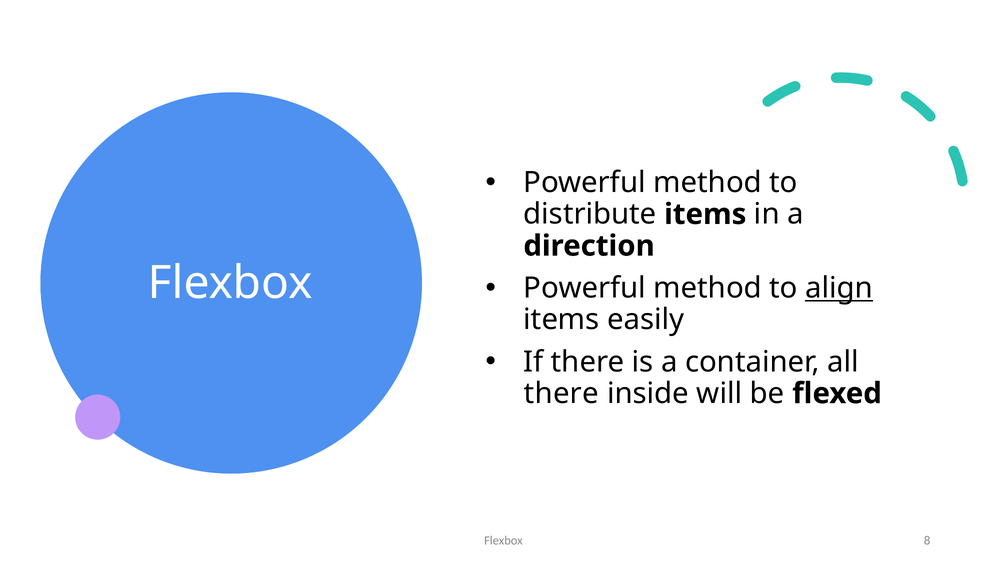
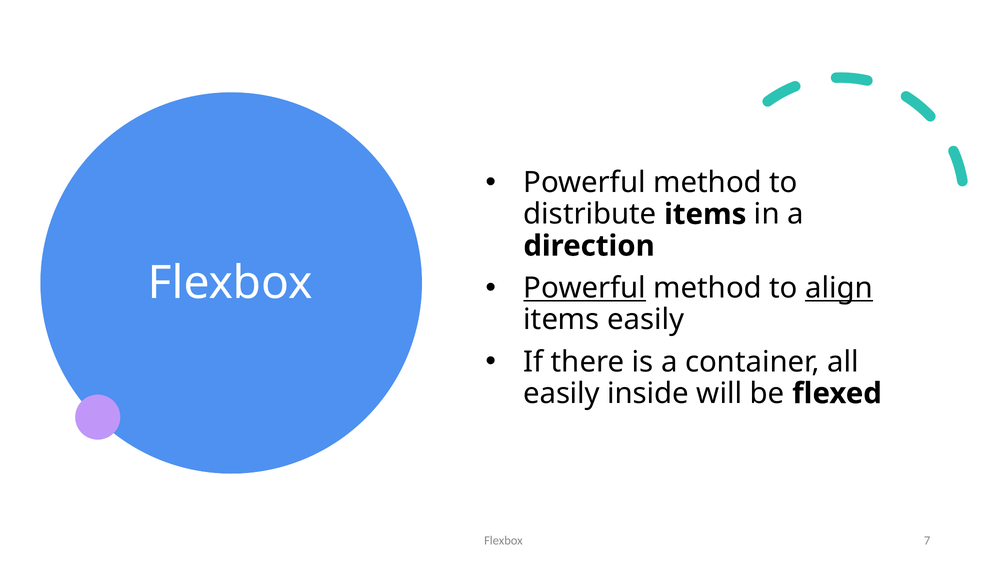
Powerful at (585, 288) underline: none -> present
there at (561, 394): there -> easily
8: 8 -> 7
